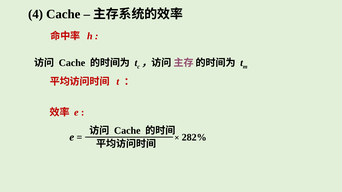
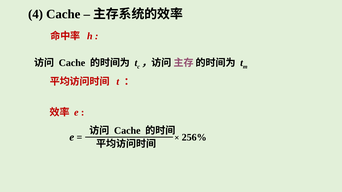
282%: 282% -> 256%
